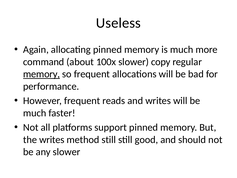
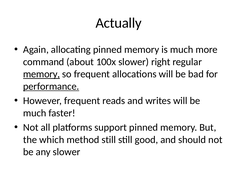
Useless: Useless -> Actually
copy: copy -> right
performance underline: none -> present
the writes: writes -> which
